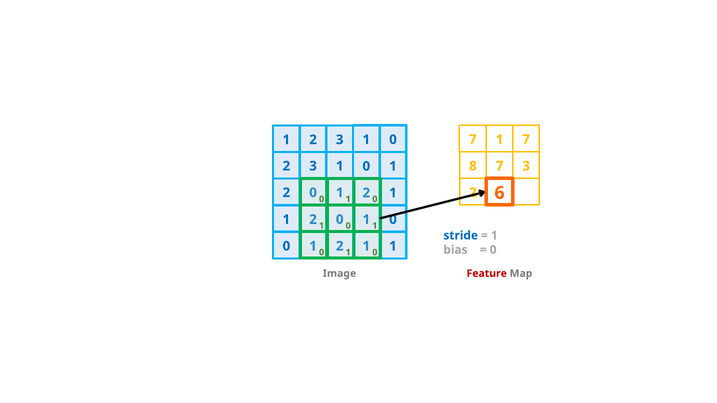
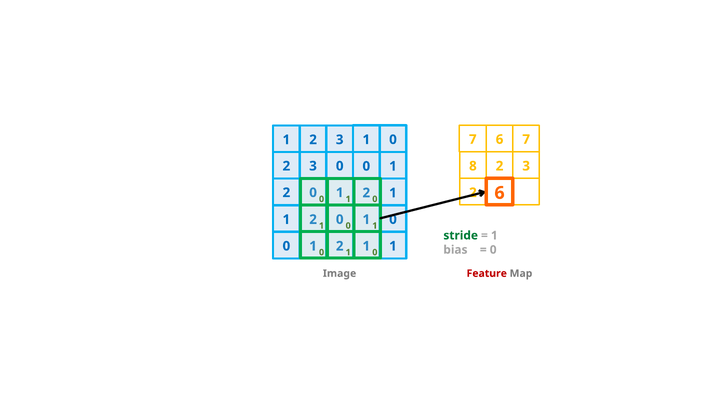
7 1: 1 -> 6
1 at (340, 166): 1 -> 0
8 7: 7 -> 2
stride colour: blue -> green
